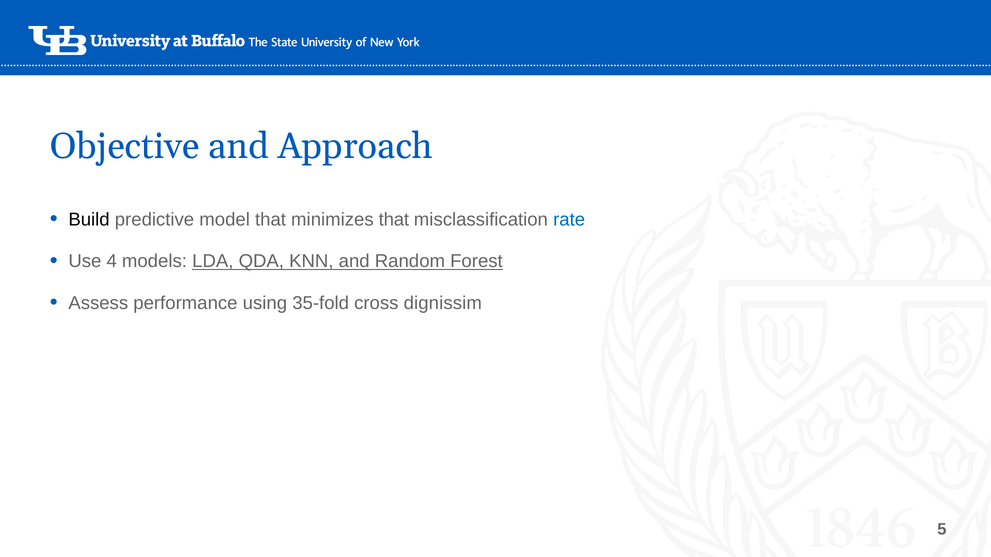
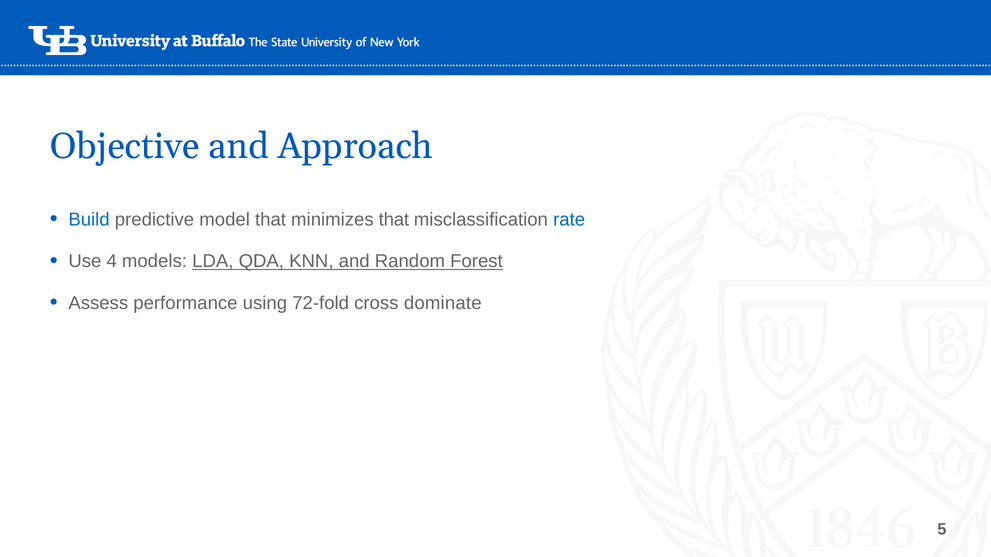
Build colour: black -> blue
35-fold: 35-fold -> 72-fold
dignissim: dignissim -> dominate
